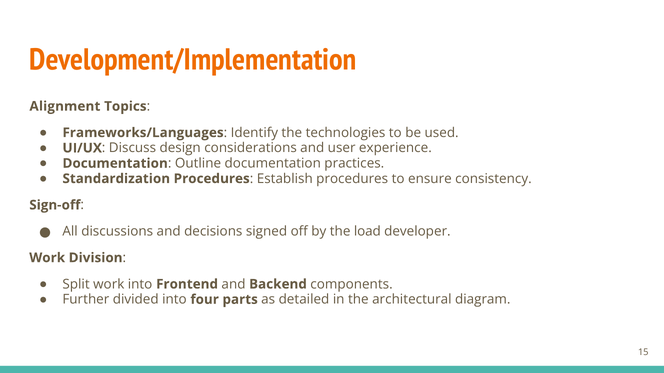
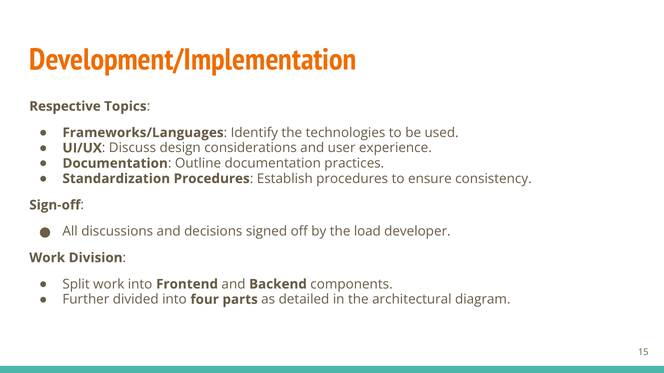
Alignment: Alignment -> Respective
